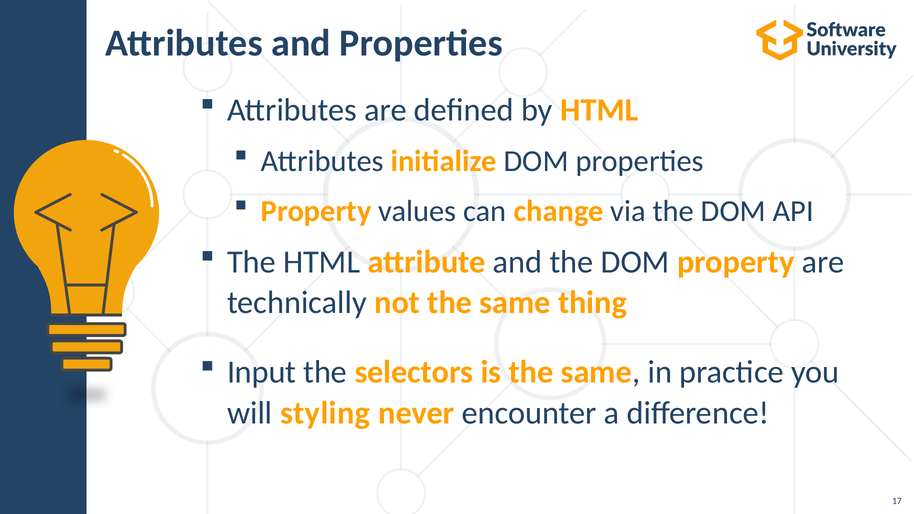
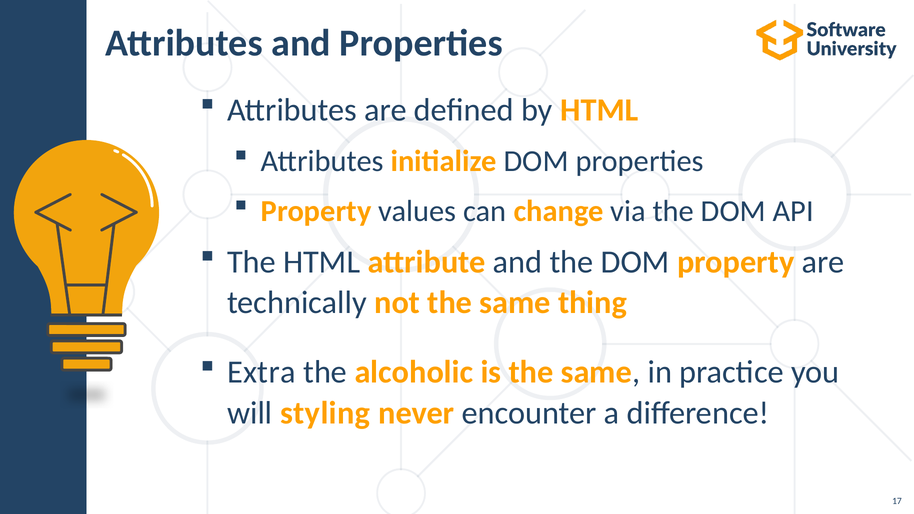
Input: Input -> Extra
selectors: selectors -> alcoholic
